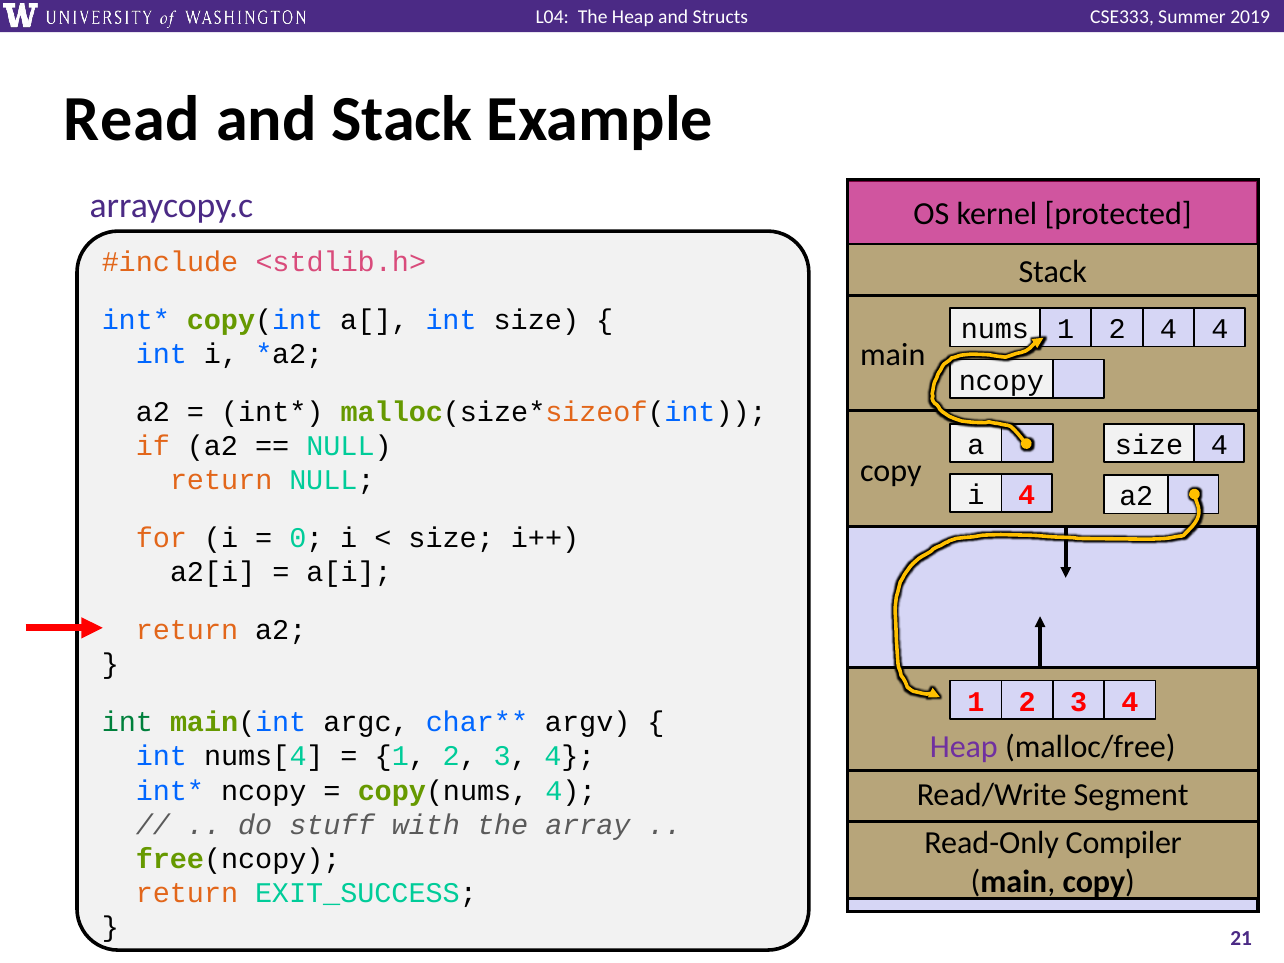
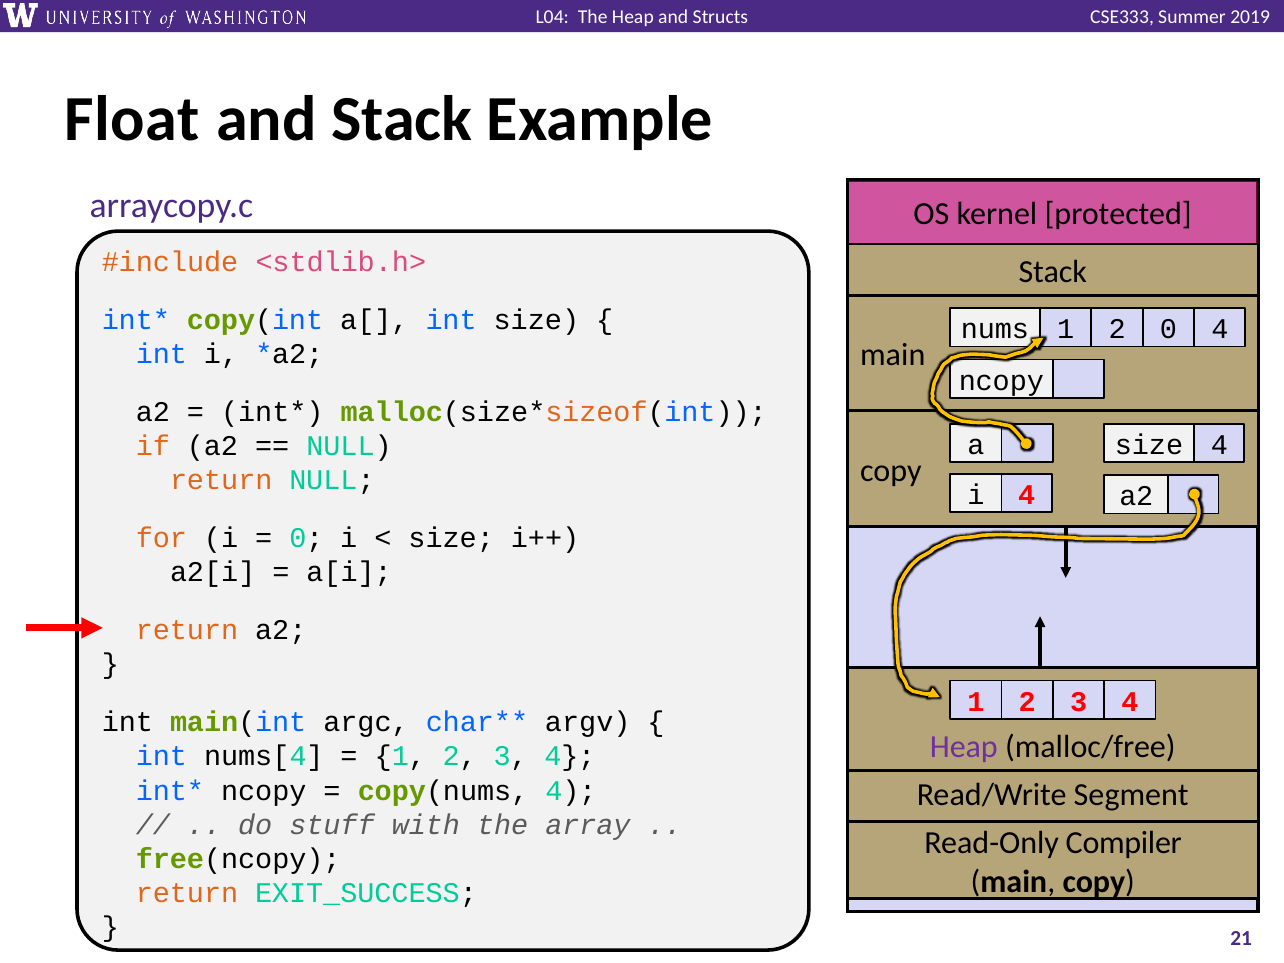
Read: Read -> Float
2 4: 4 -> 0
int at (127, 722) colour: green -> black
